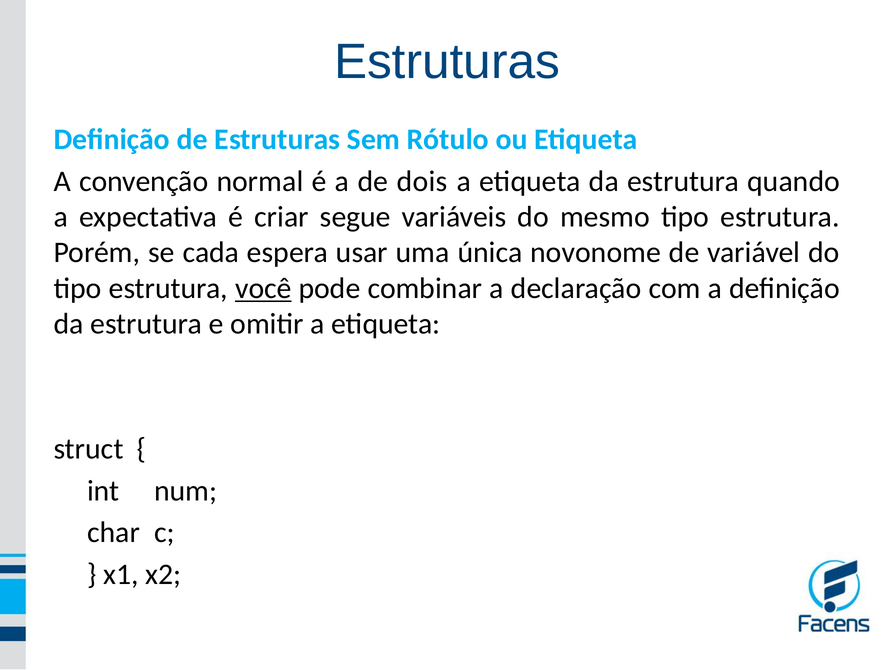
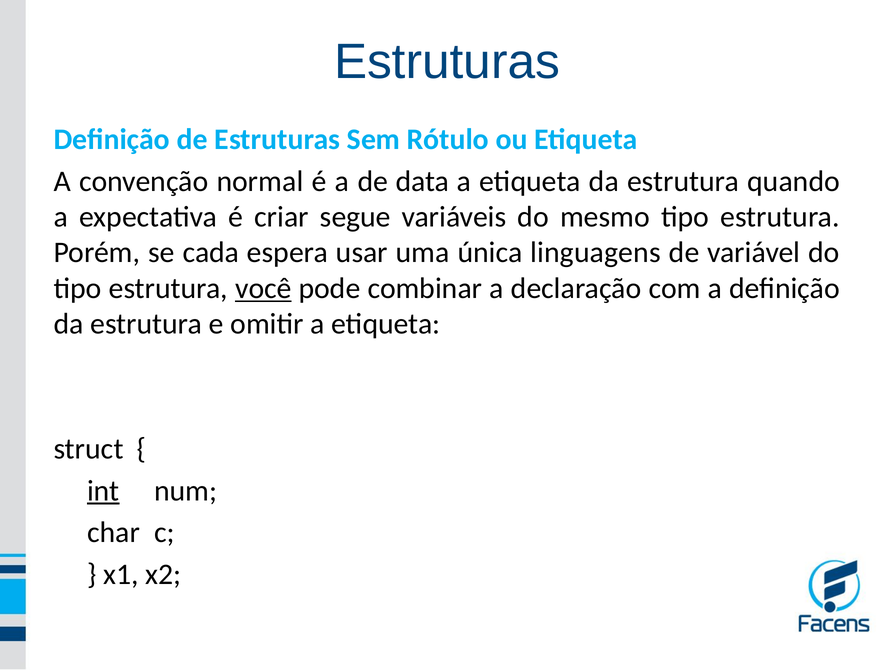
dois: dois -> data
novonome: novonome -> linguagens
int underline: none -> present
